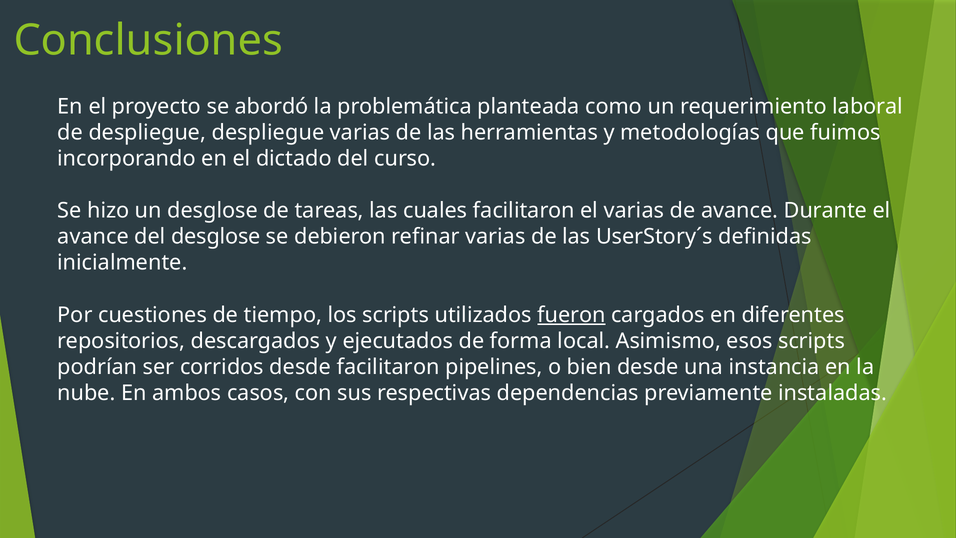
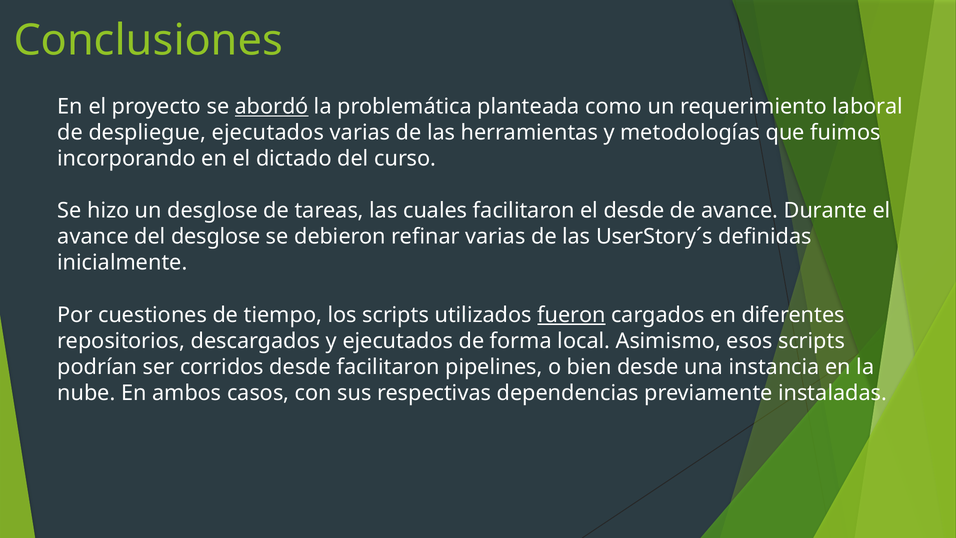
abordó underline: none -> present
despliegue despliegue: despliegue -> ejecutados
el varias: varias -> desde
